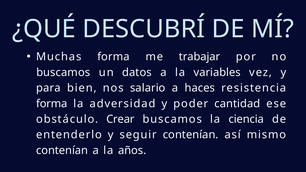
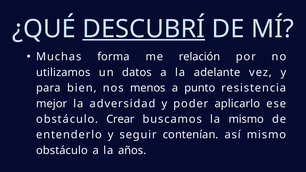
DESCUBRÍ underline: none -> present
trabajar: trabajar -> relación
buscamos at (63, 72): buscamos -> utilizamos
variables: variables -> adelante
salario: salario -> menos
haces: haces -> punto
forma at (52, 104): forma -> mejor
cantidad: cantidad -> aplicarlo
la ciencia: ciencia -> mismo
contenían at (62, 150): contenían -> obstáculo
